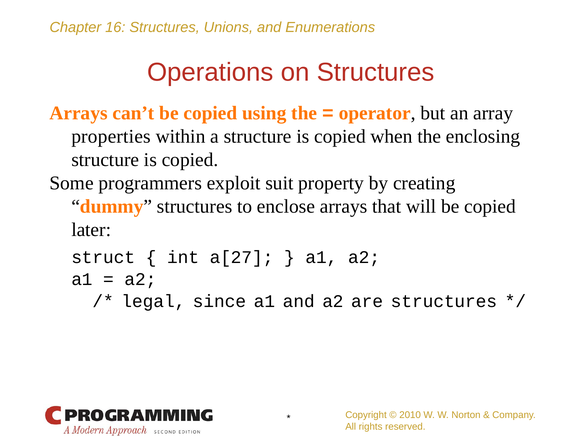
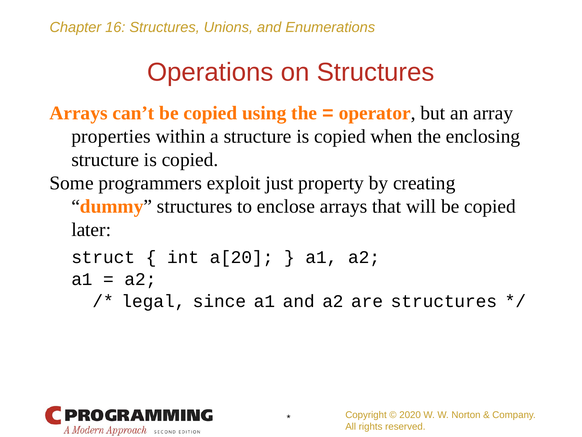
suit: suit -> just
a[27: a[27 -> a[20
2010: 2010 -> 2020
